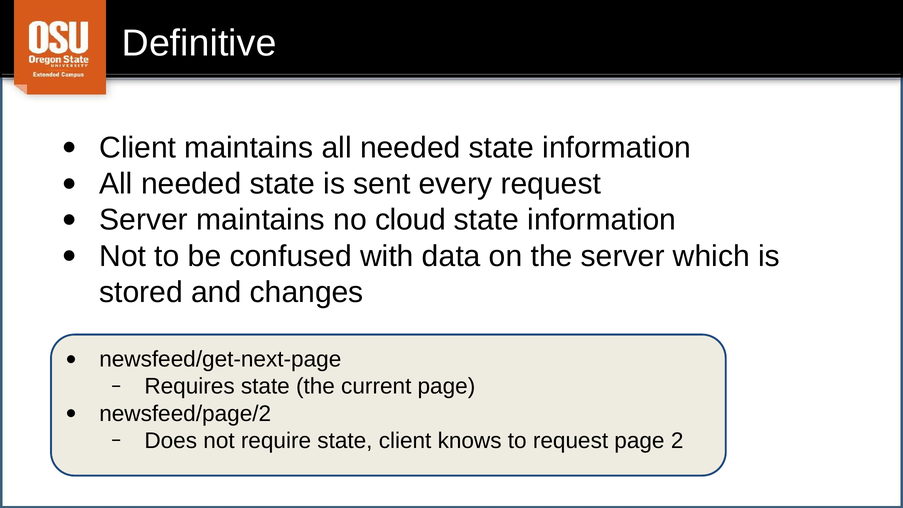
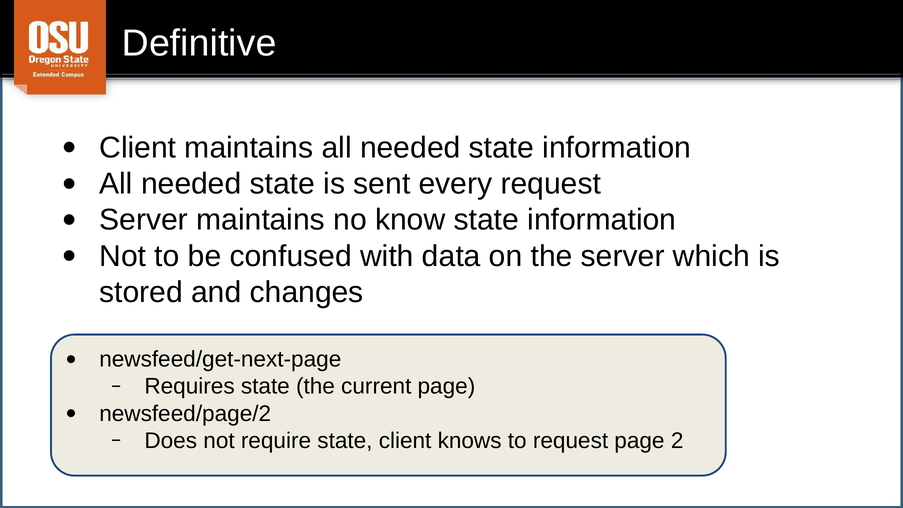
cloud: cloud -> know
